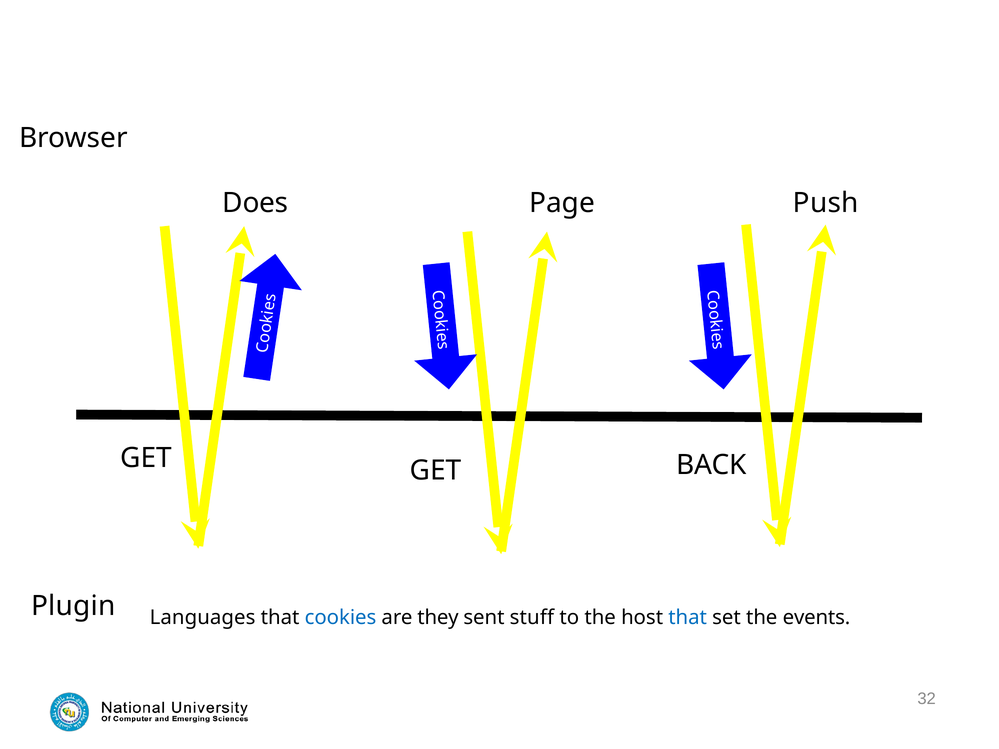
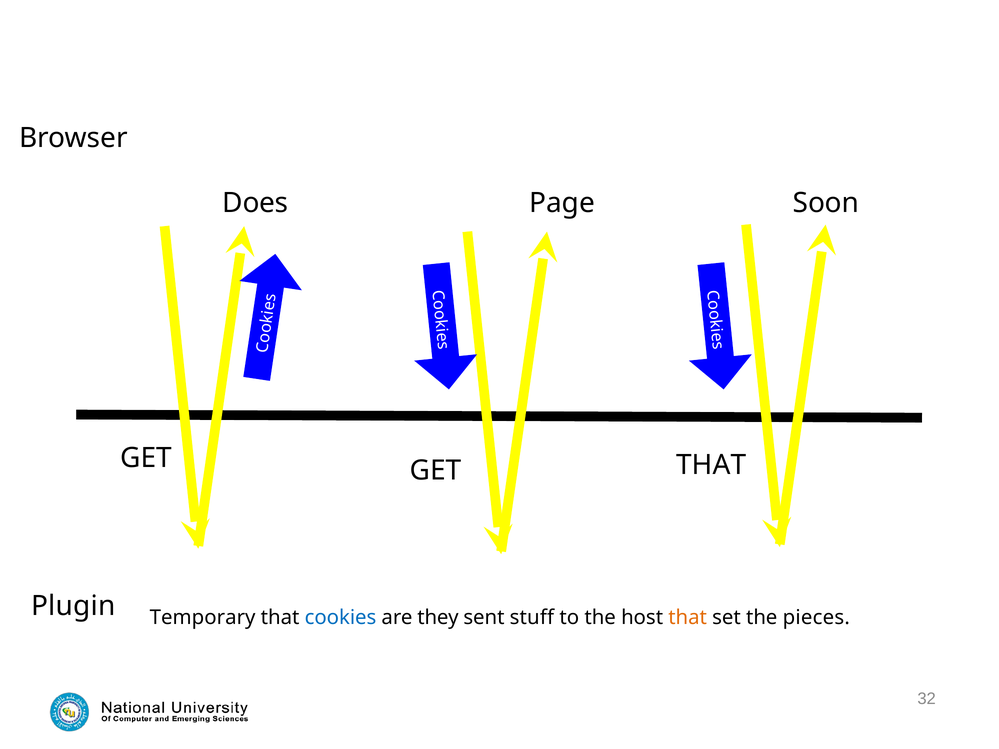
Push: Push -> Soon
GET BACK: BACK -> THAT
Languages: Languages -> Temporary
that at (688, 618) colour: blue -> orange
events: events -> pieces
